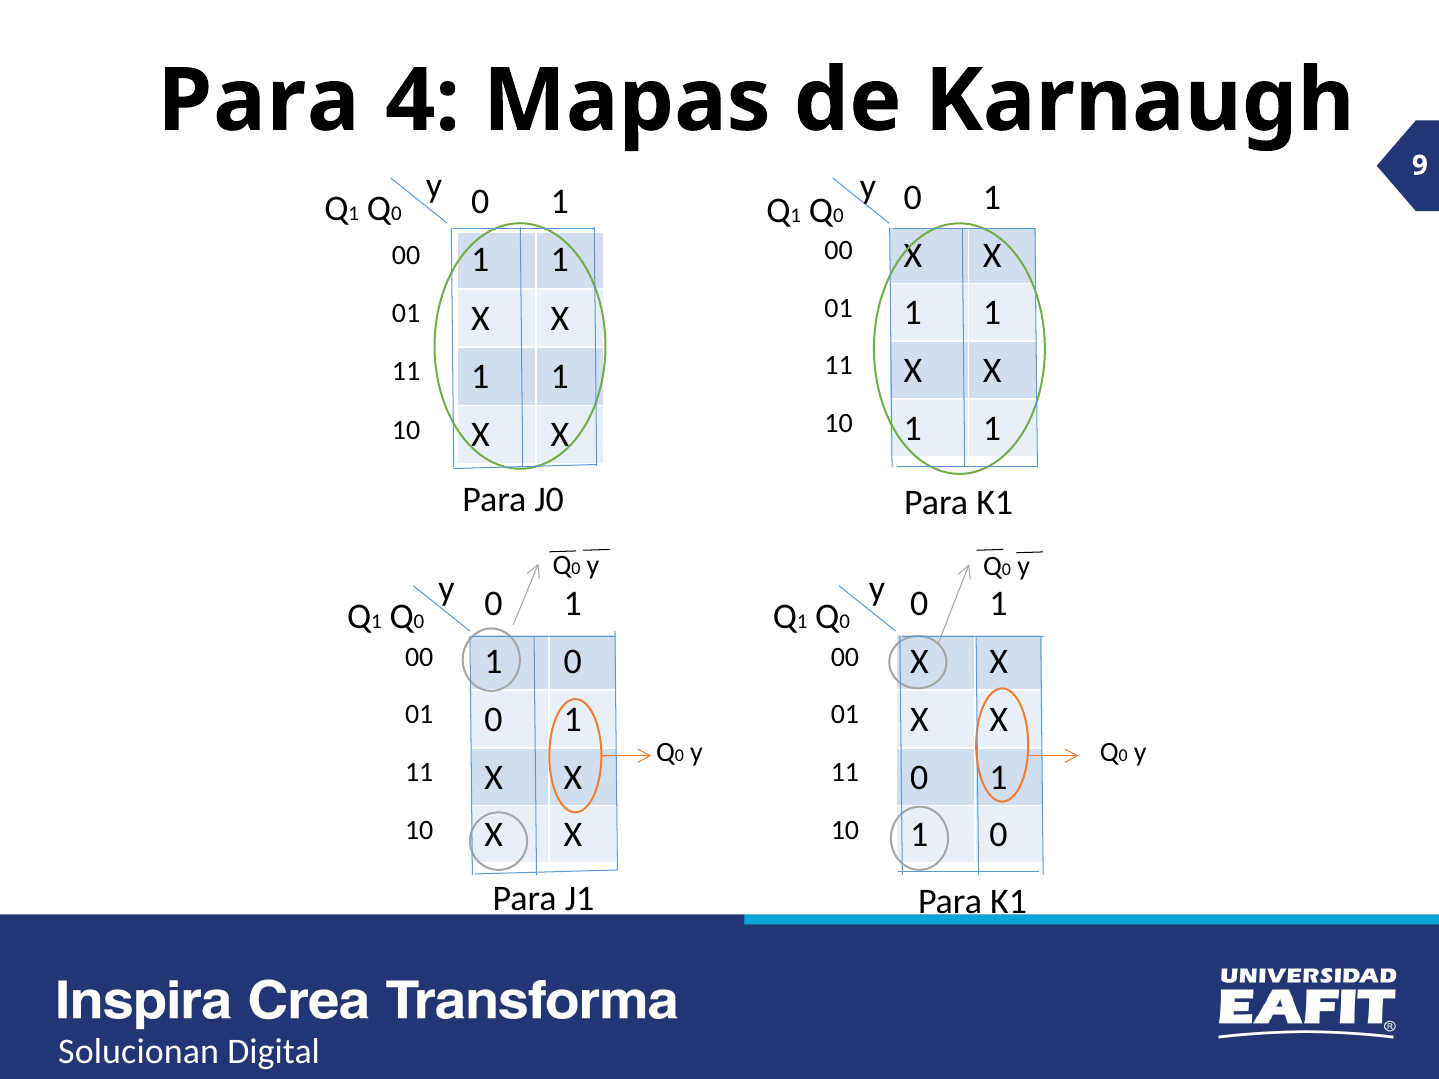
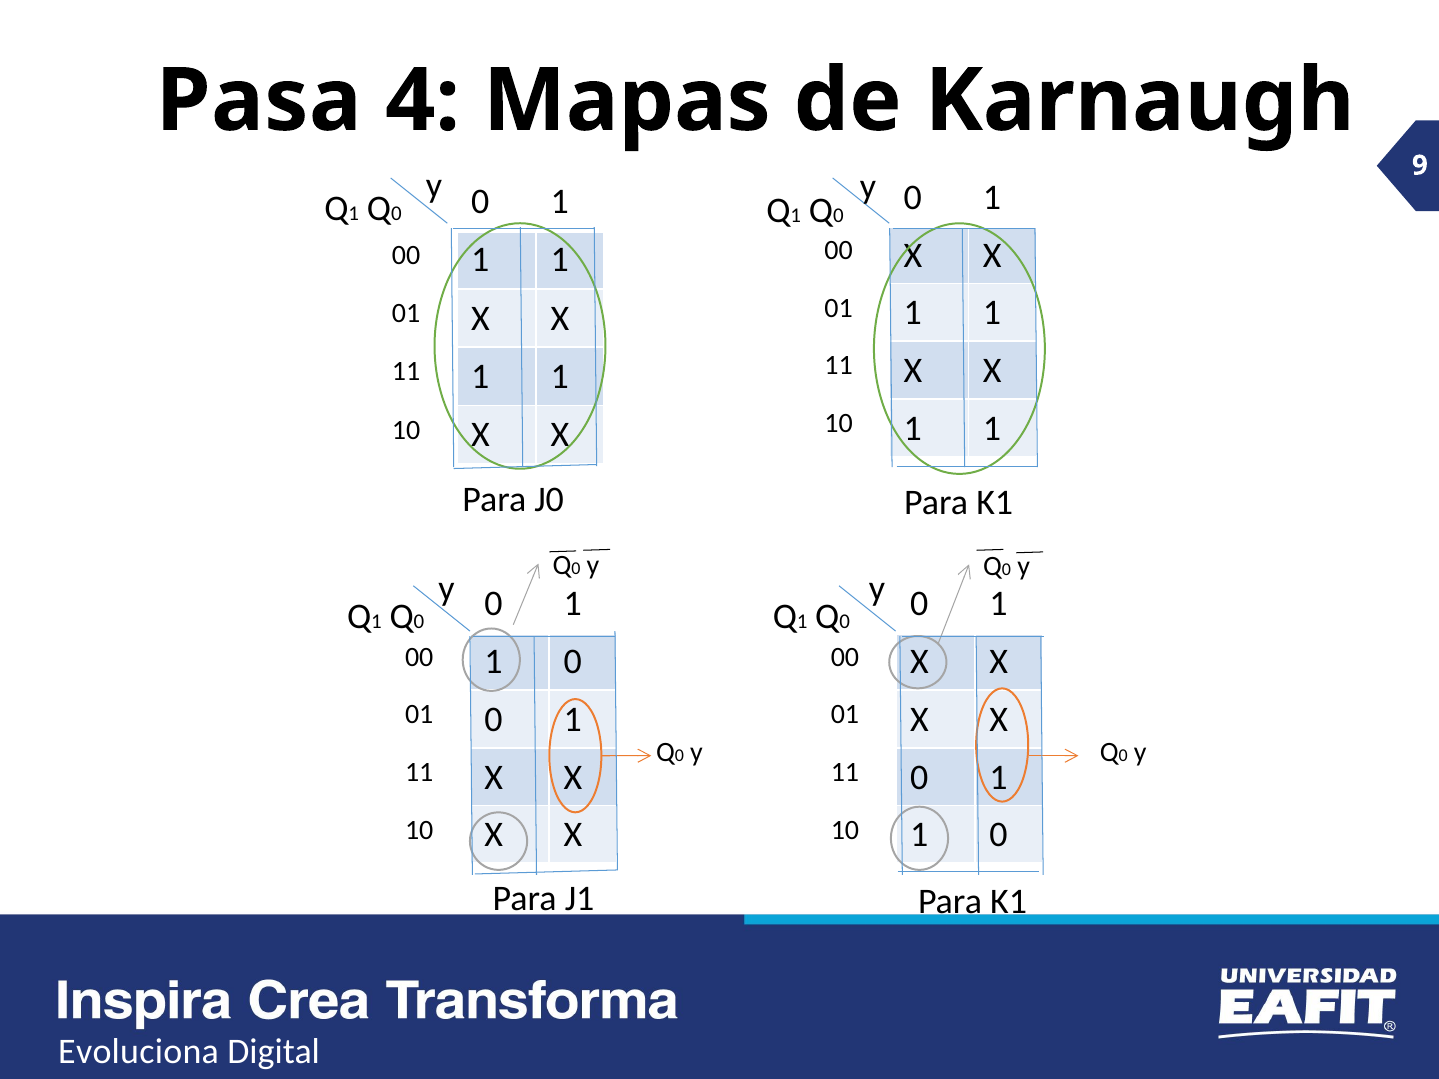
Para at (259, 101): Para -> Pasa
Solucionan: Solucionan -> Evoluciona
